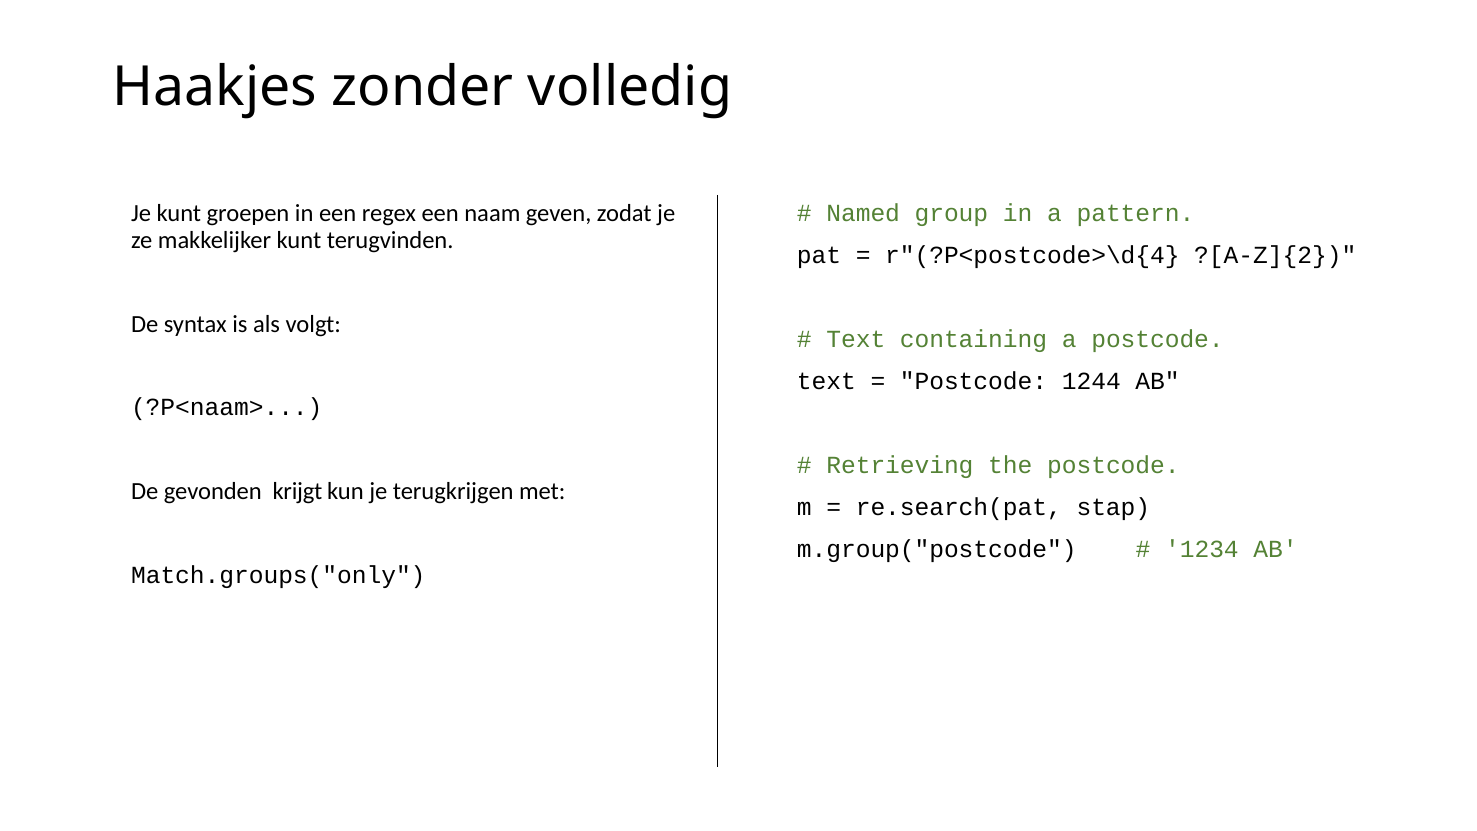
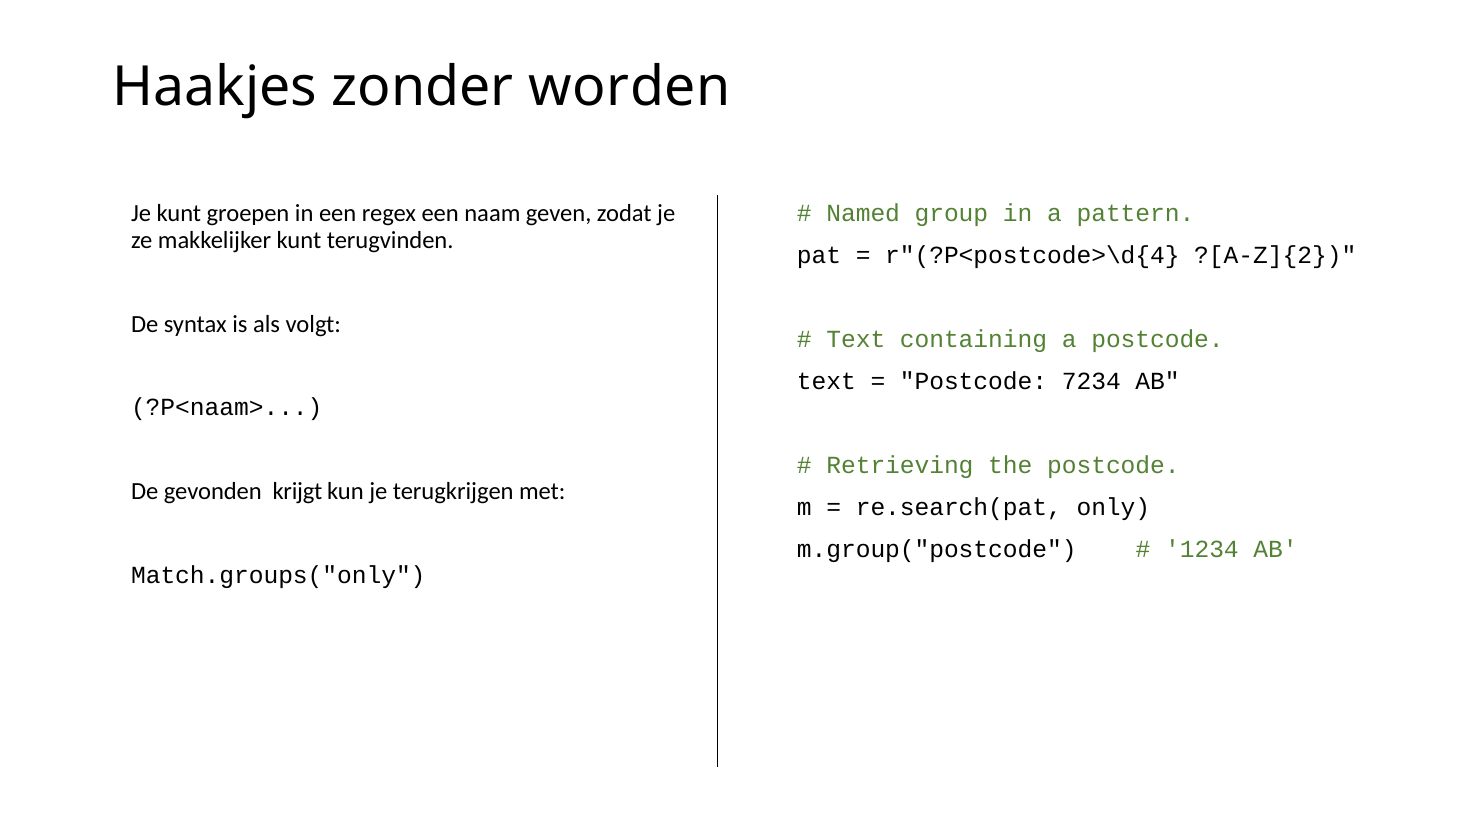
volledig: volledig -> worden
1244: 1244 -> 7234
stap: stap -> only
